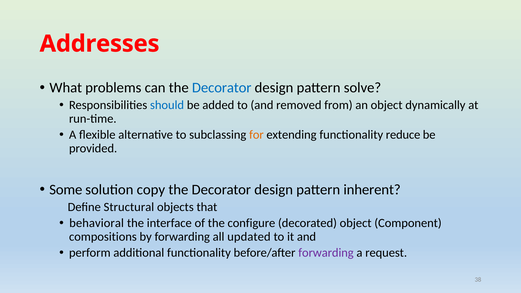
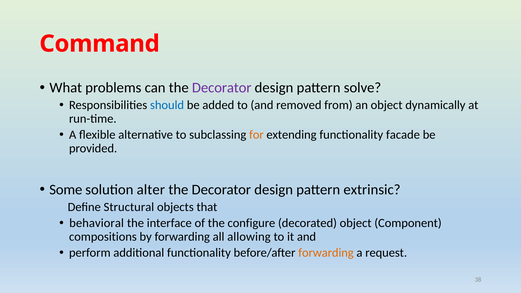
Addresses: Addresses -> Command
Decorator at (222, 88) colour: blue -> purple
reduce: reduce -> facade
copy: copy -> alter
inherent: inherent -> extrinsic
updated: updated -> allowing
forwarding at (326, 253) colour: purple -> orange
